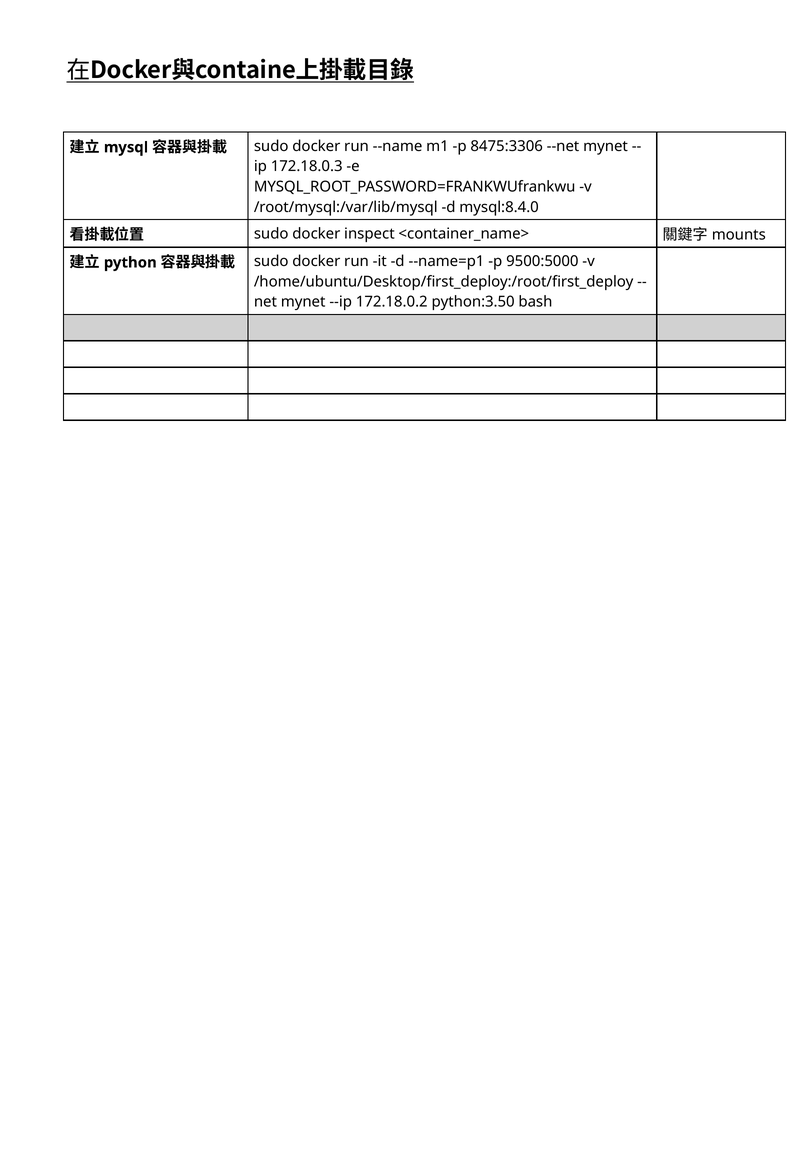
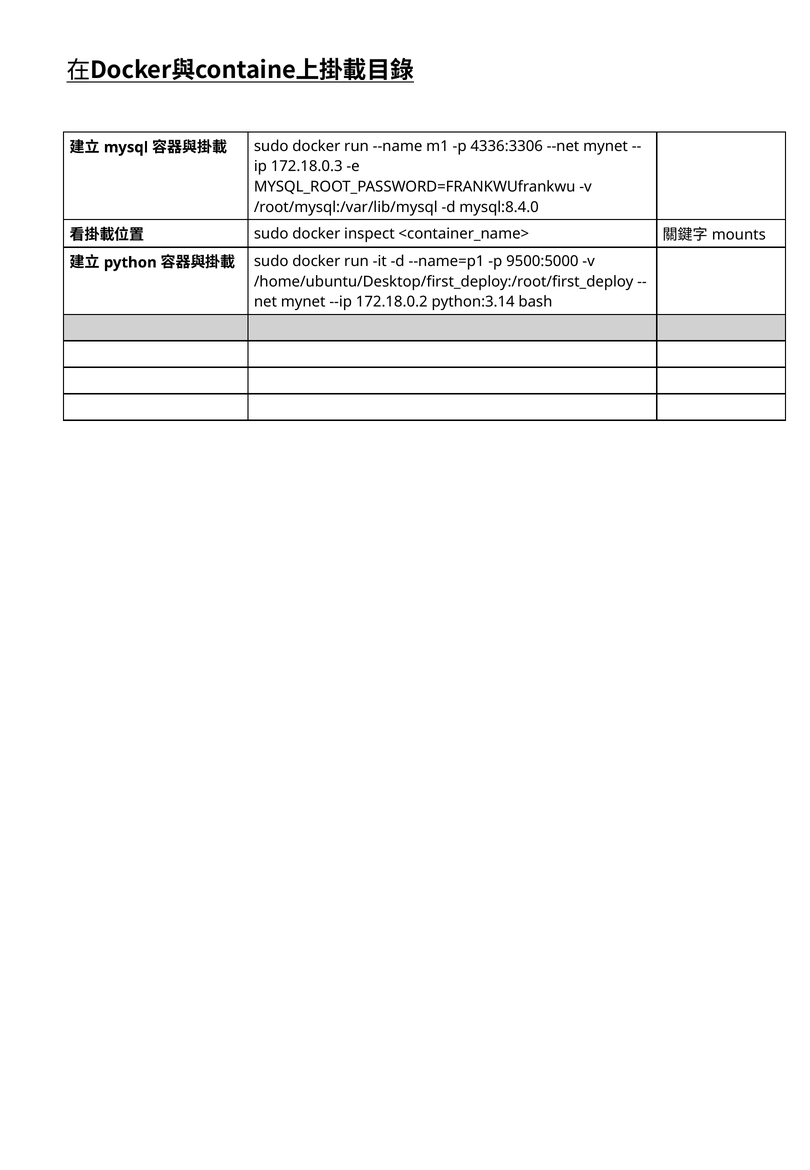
8475:3306: 8475:3306 -> 4336:3306
python:3.50: python:3.50 -> python:3.14
